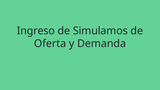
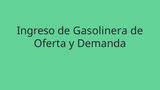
Simulamos: Simulamos -> Gasolinera
